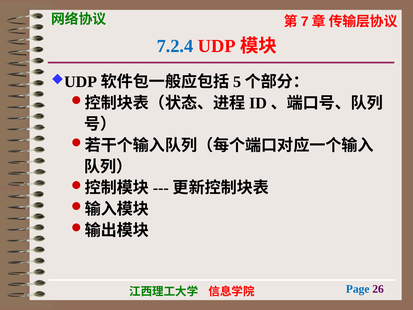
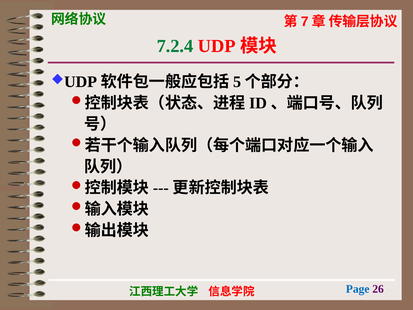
7.2.4 colour: blue -> green
